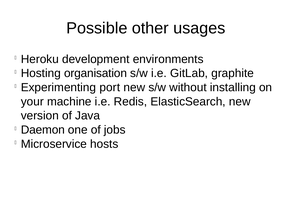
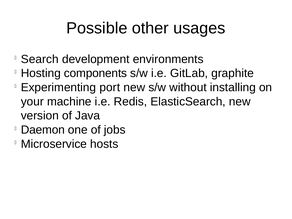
Heroku: Heroku -> Search
organisation: organisation -> components
